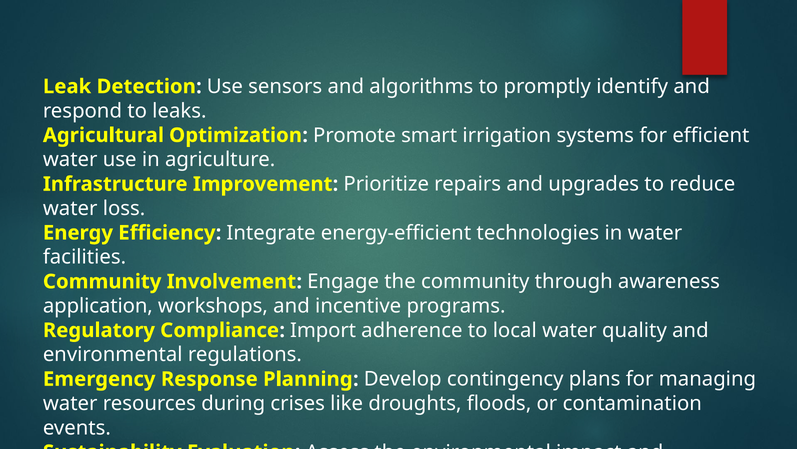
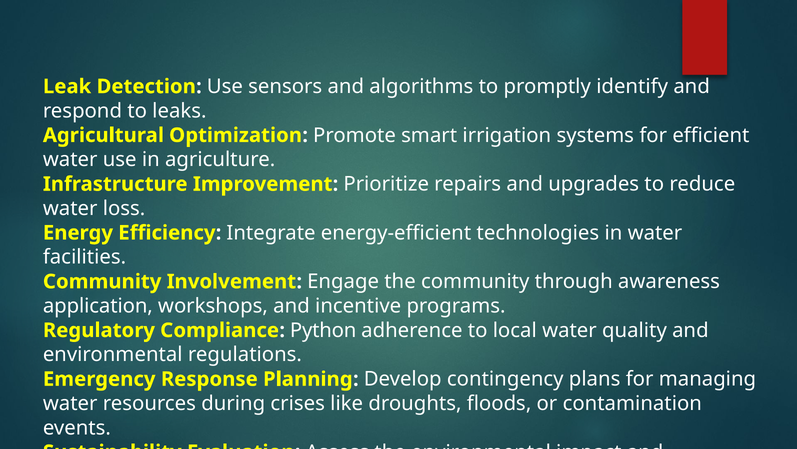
Import: Import -> Python
